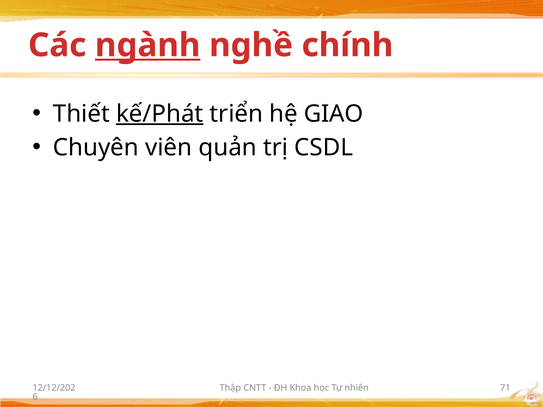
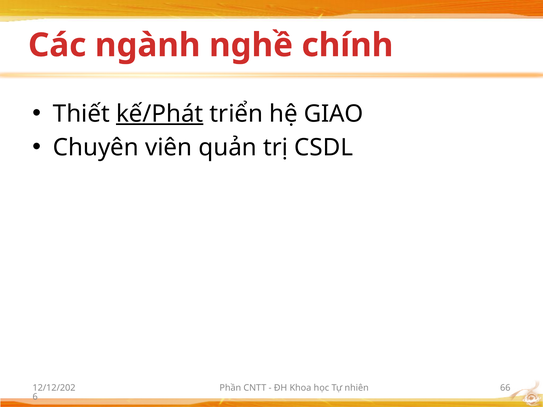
ngành underline: present -> none
Thập: Thập -> Phần
71: 71 -> 66
